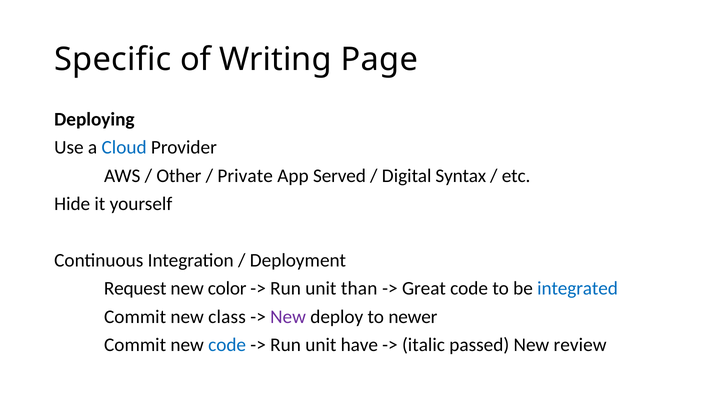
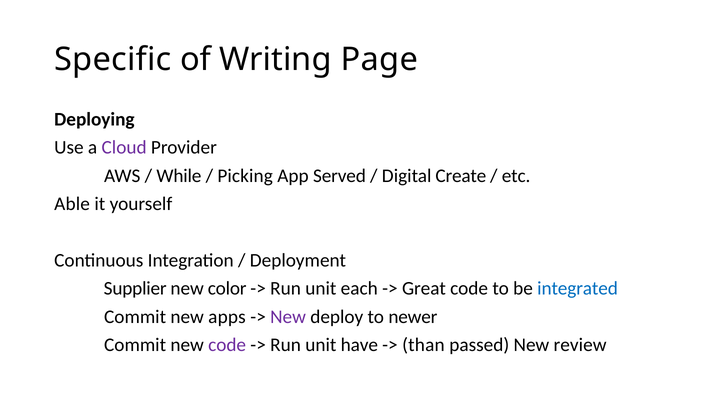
Cloud colour: blue -> purple
Other: Other -> While
Private: Private -> Picking
Syntax: Syntax -> Create
Hide: Hide -> Able
Request: Request -> Supplier
than: than -> each
class: class -> apps
code at (227, 345) colour: blue -> purple
italic: italic -> than
